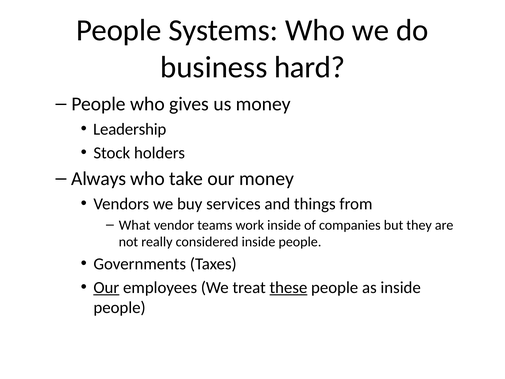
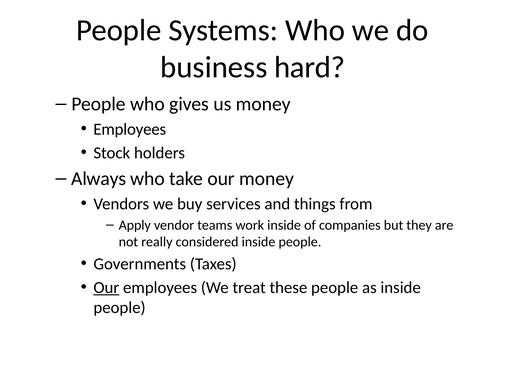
Leadership at (130, 129): Leadership -> Employees
What: What -> Apply
these underline: present -> none
